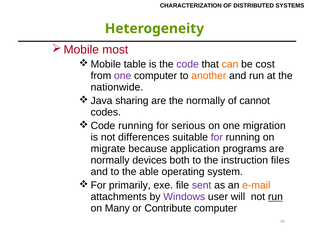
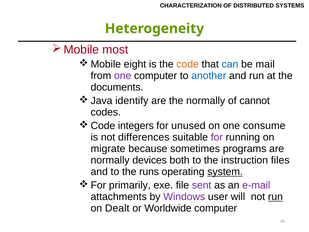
table: table -> eight
code colour: purple -> orange
can colour: orange -> blue
cost: cost -> mail
another colour: orange -> blue
nationwide: nationwide -> documents
sharing: sharing -> identify
running at (136, 126): running -> integers
serious: serious -> unused
migration: migration -> consume
application: application -> sometimes
able: able -> runs
system underline: none -> present
e-mail colour: orange -> purple
Many: Many -> Dealt
Contribute: Contribute -> Worldwide
